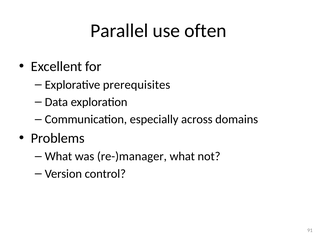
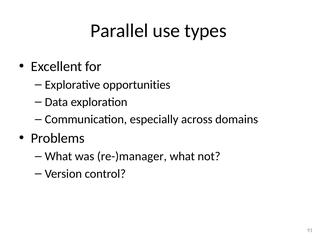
often: often -> types
prerequisites: prerequisites -> opportunities
